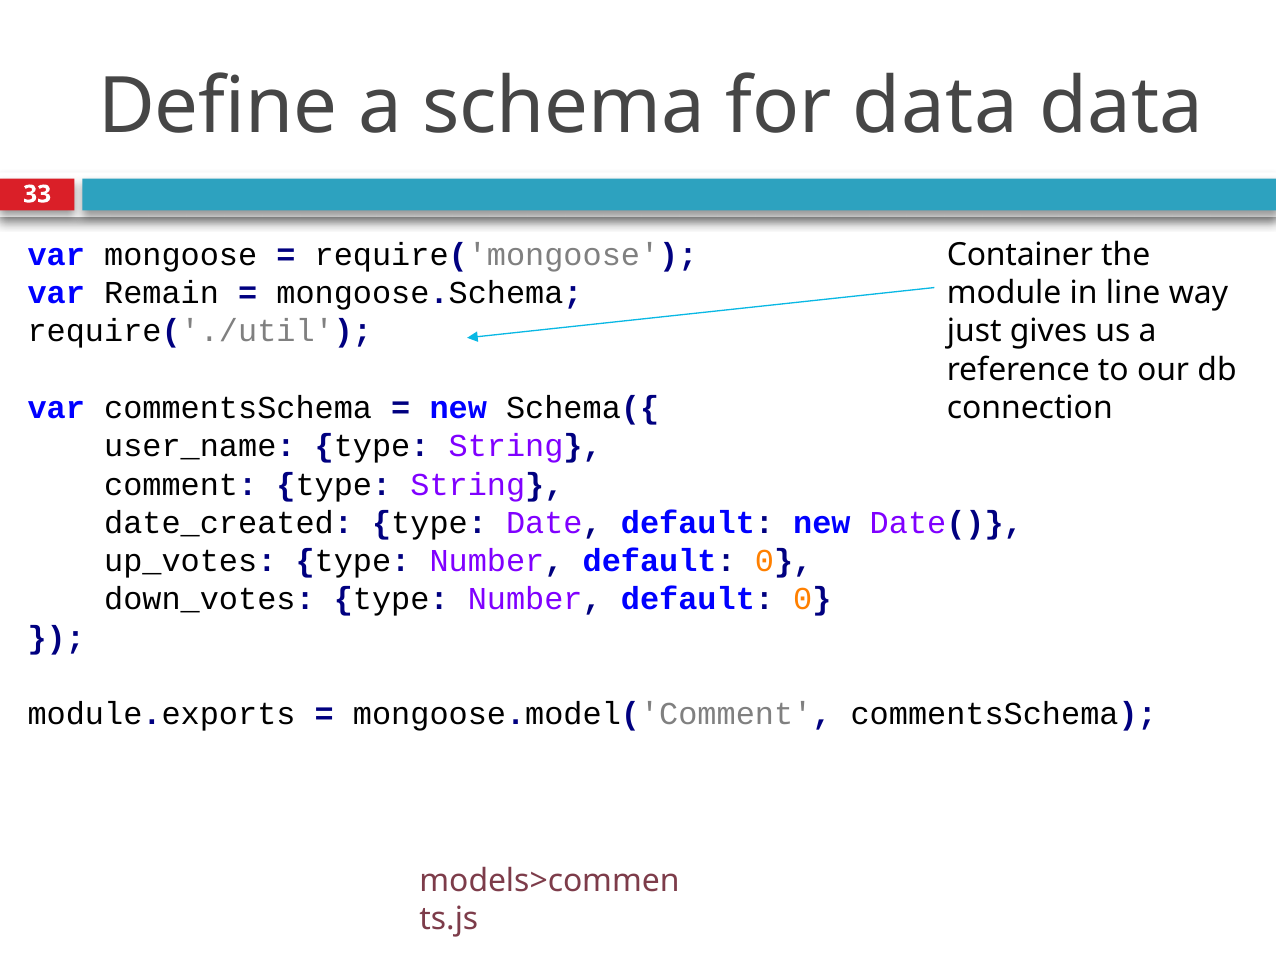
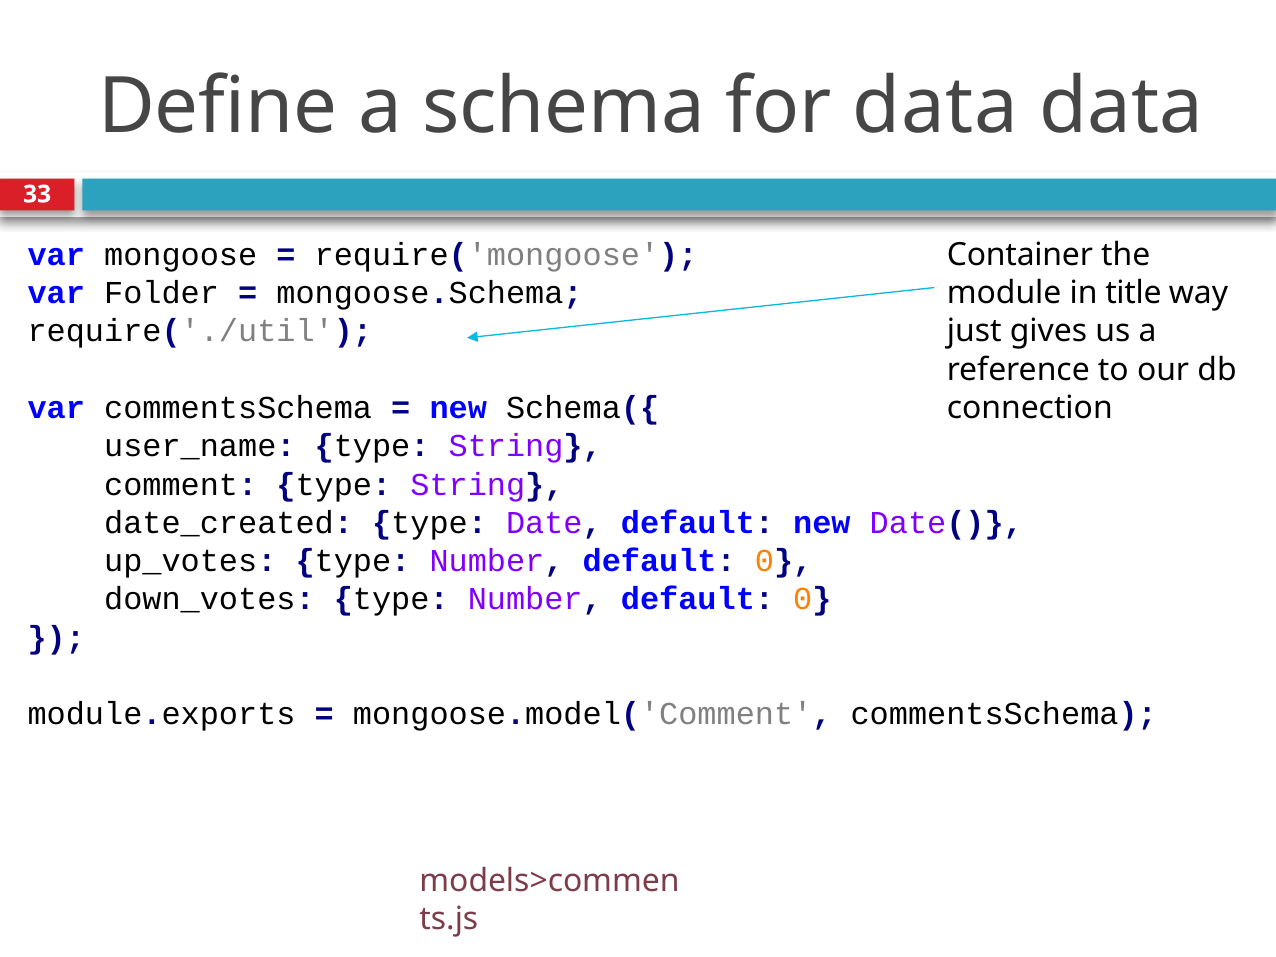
Remain: Remain -> Folder
line: line -> title
